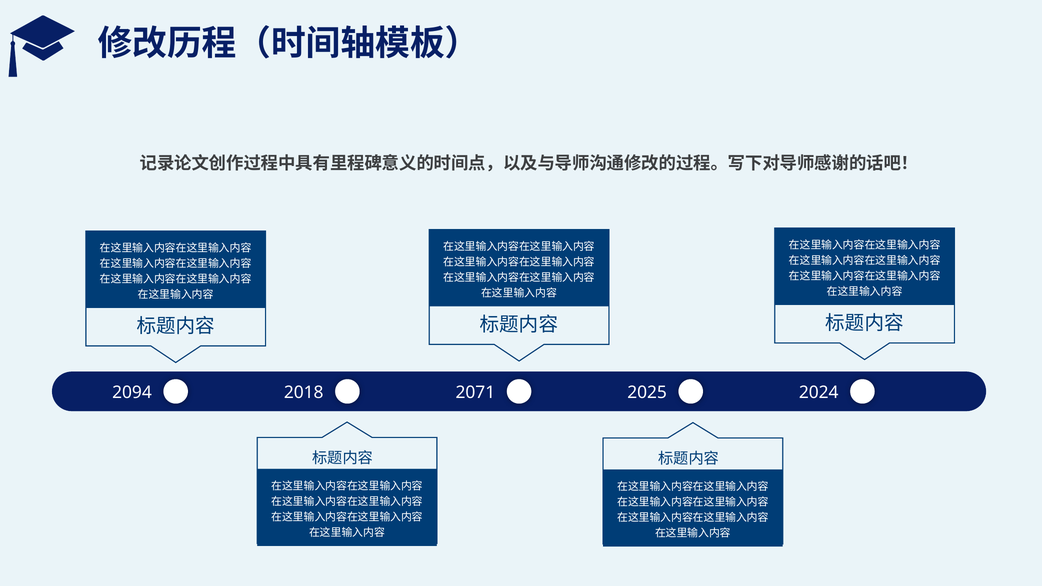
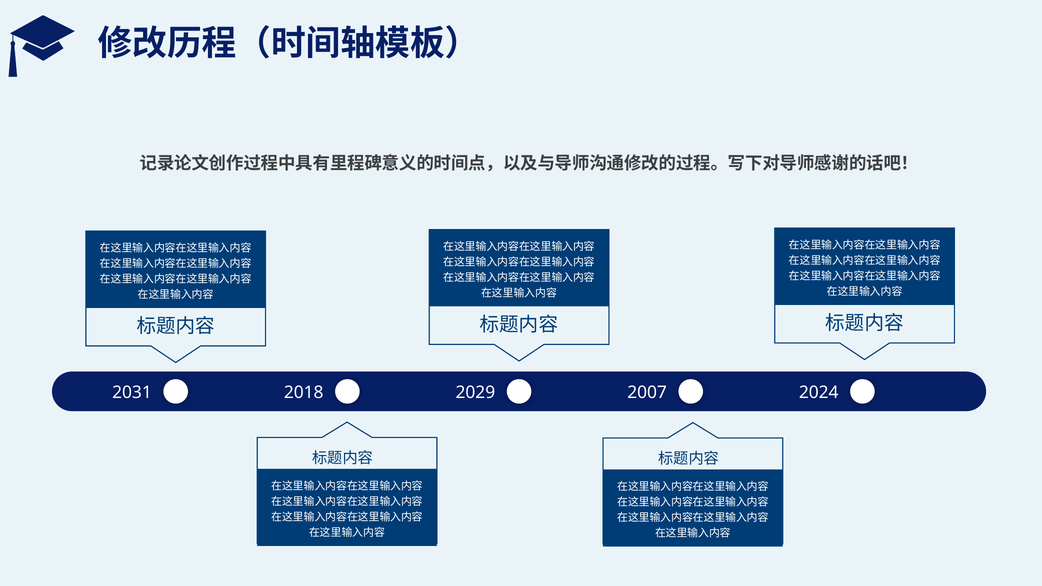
2094: 2094 -> 2031
2071: 2071 -> 2029
2025: 2025 -> 2007
